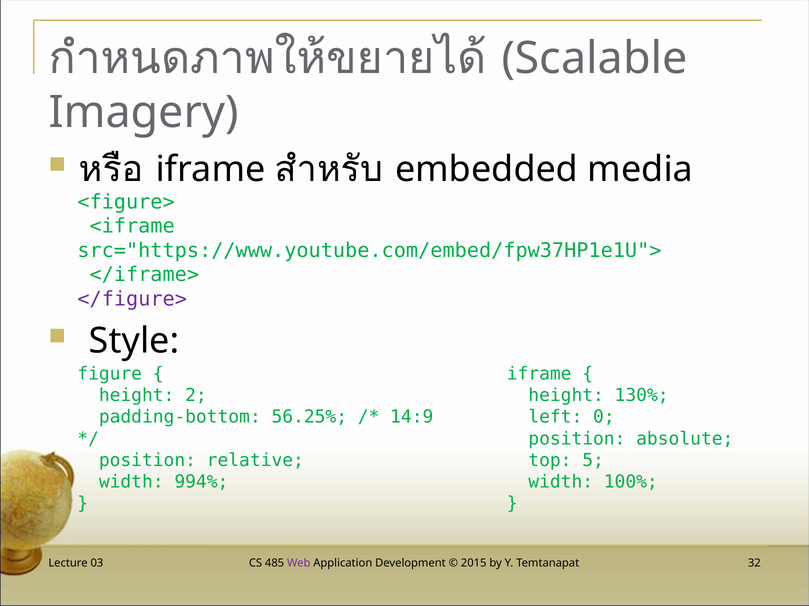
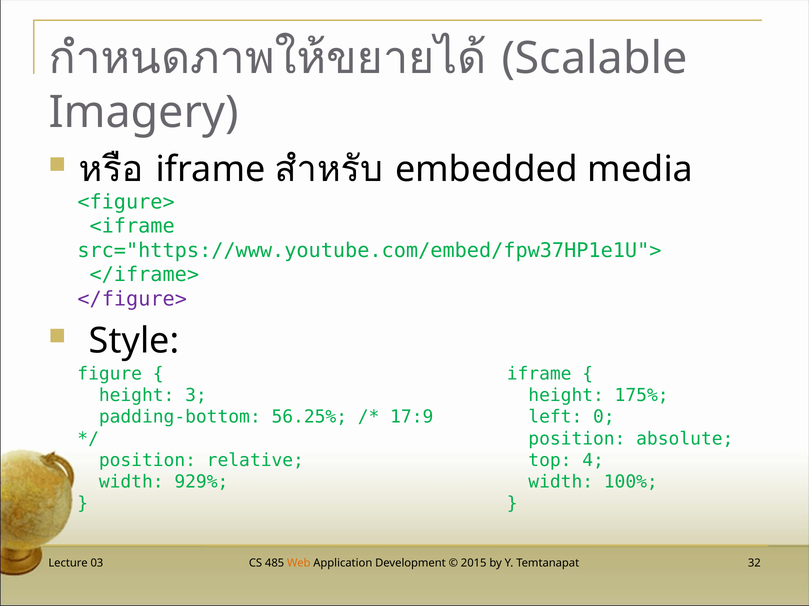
2: 2 -> 3
130%: 130% -> 175%
14:9: 14:9 -> 17:9
5: 5 -> 4
994%: 994% -> 929%
Web colour: purple -> orange
